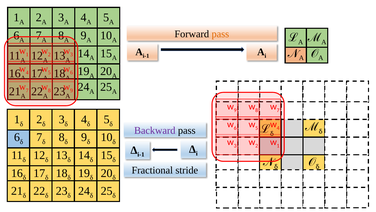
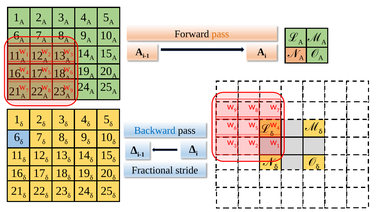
Backward colour: purple -> blue
